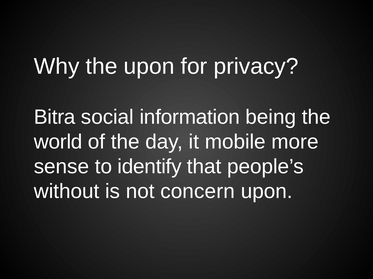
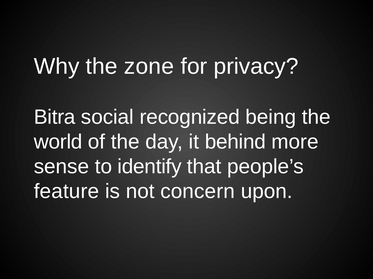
the upon: upon -> zone
information: information -> recognized
mobile: mobile -> behind
without: without -> feature
